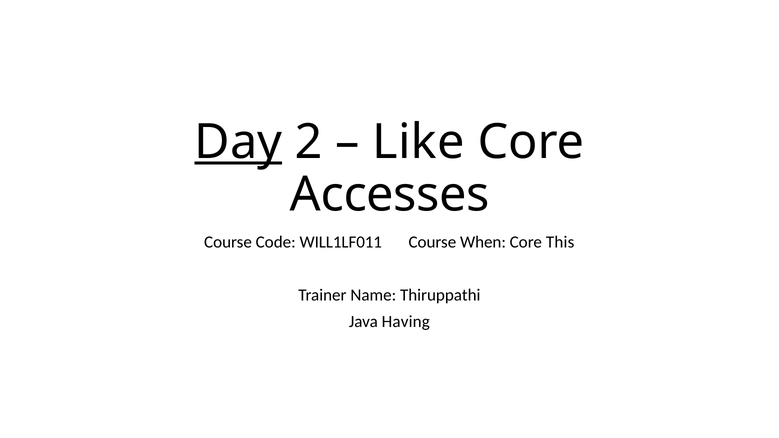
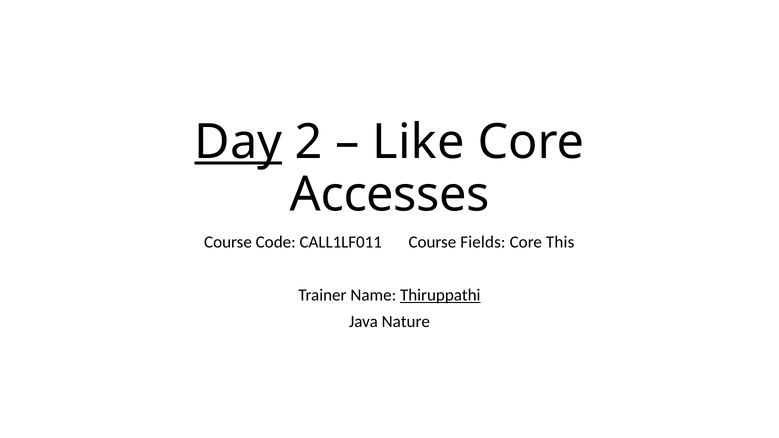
WILL1LF011: WILL1LF011 -> CALL1LF011
When: When -> Fields
Thiruppathi underline: none -> present
Having: Having -> Nature
